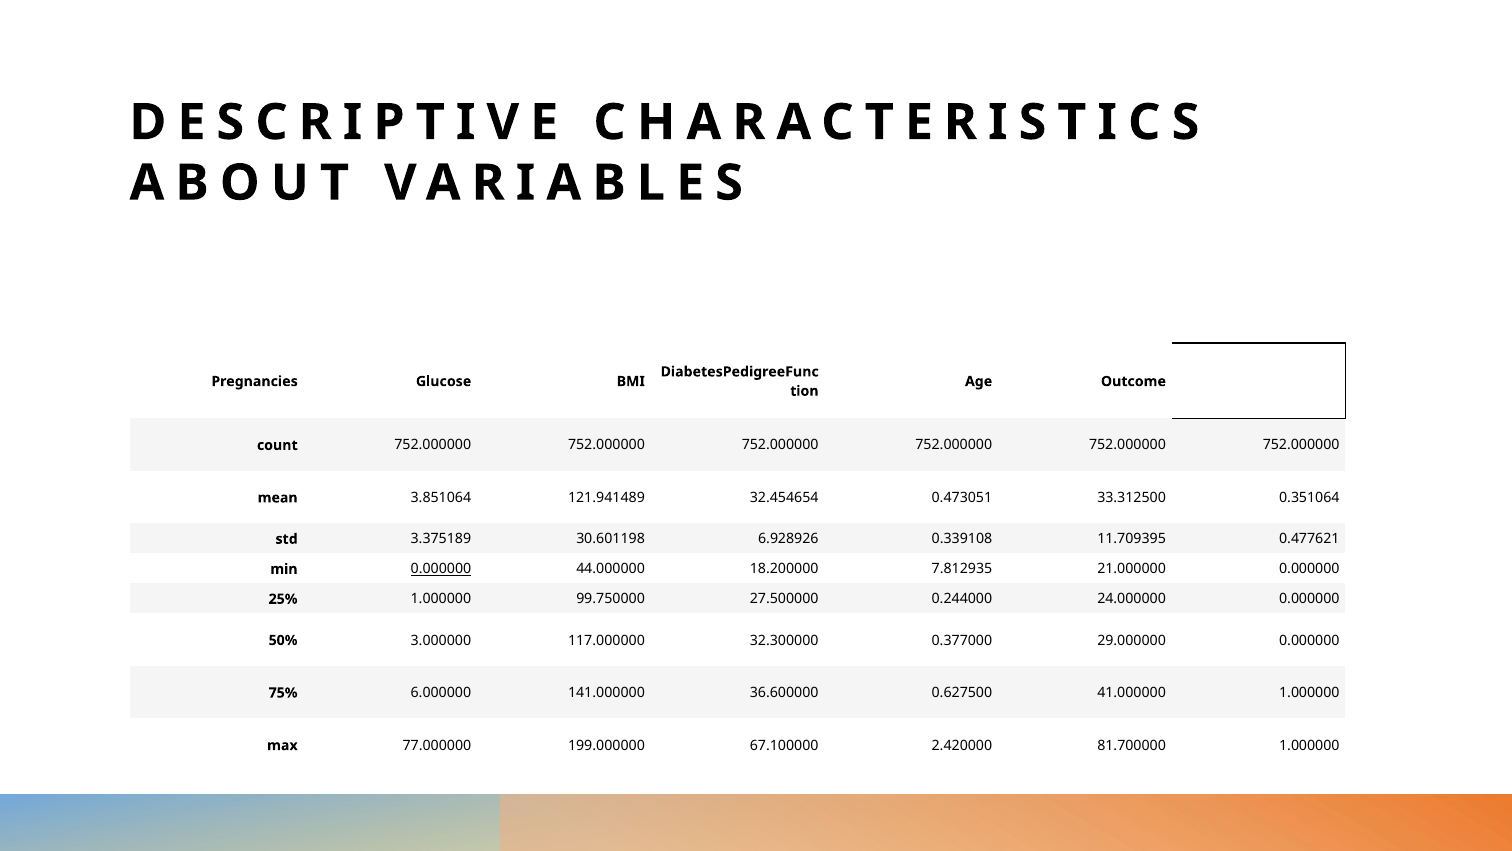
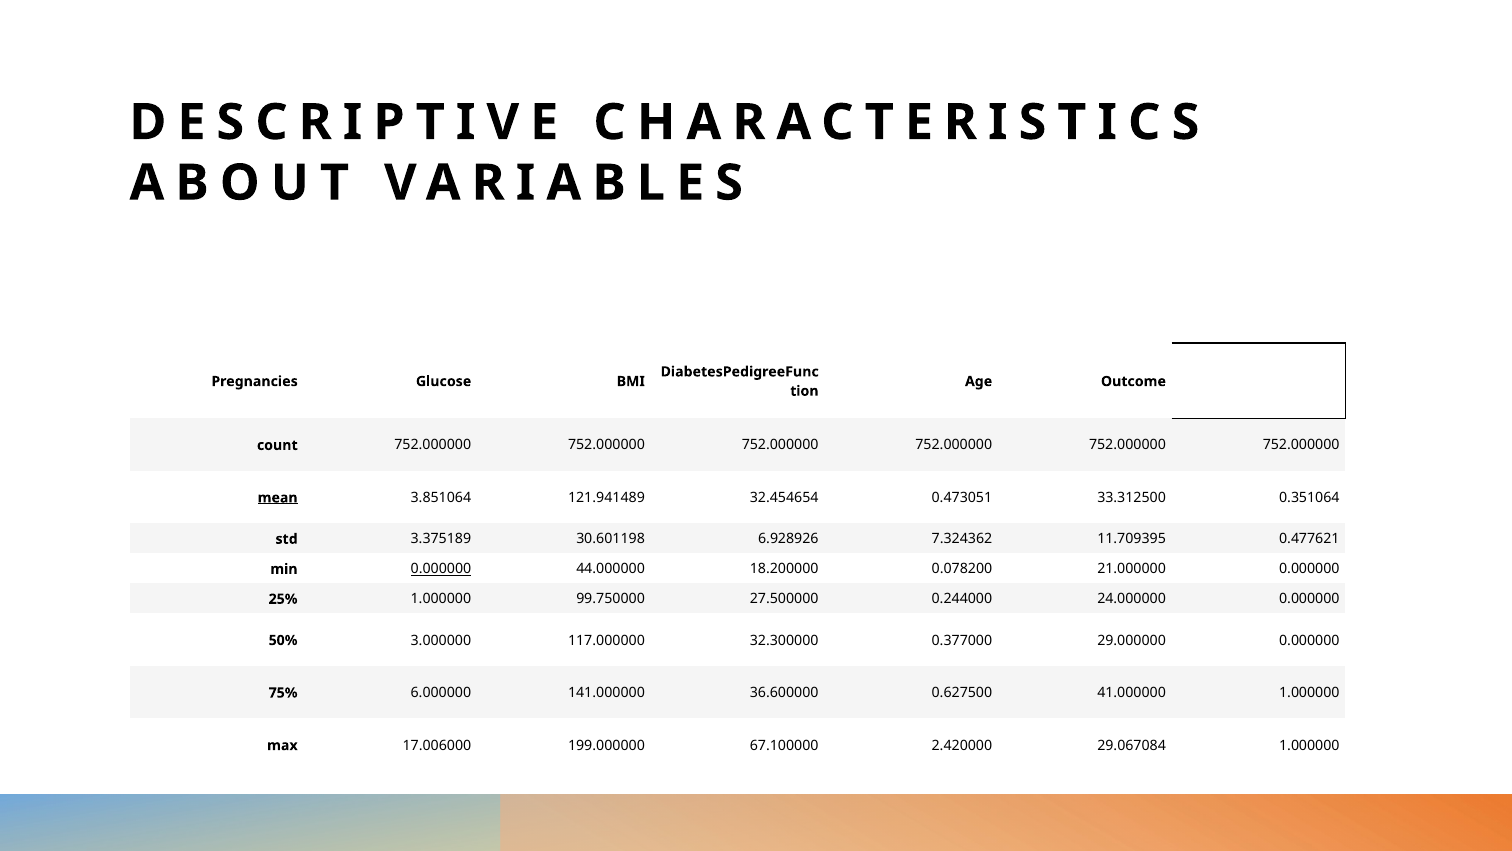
mean underline: none -> present
0.339108: 0.339108 -> 7.324362
7.812935: 7.812935 -> 0.078200
77.000000: 77.000000 -> 17.006000
81.700000: 81.700000 -> 29.067084
